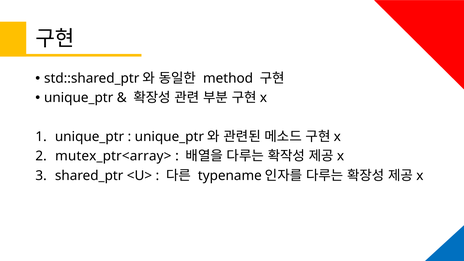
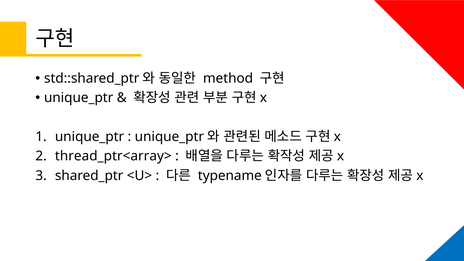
mutex_ptr<array>: mutex_ptr<array> -> thread_ptr<array>
